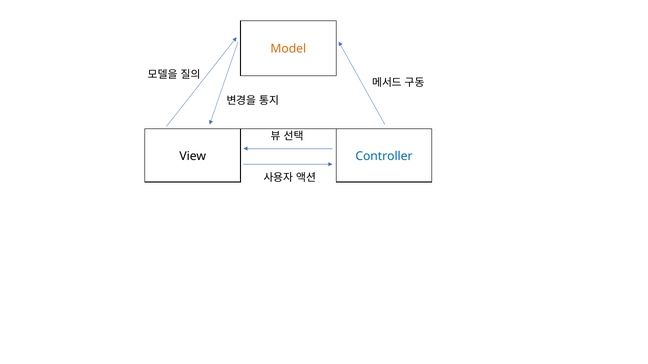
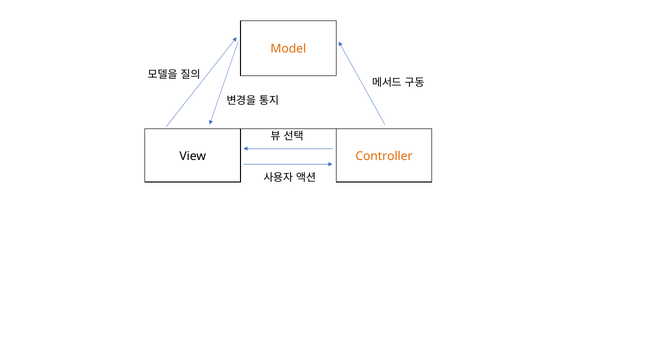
Controller colour: blue -> orange
